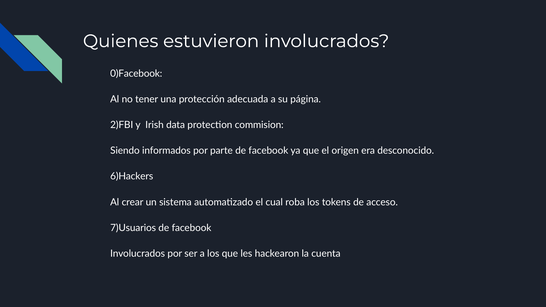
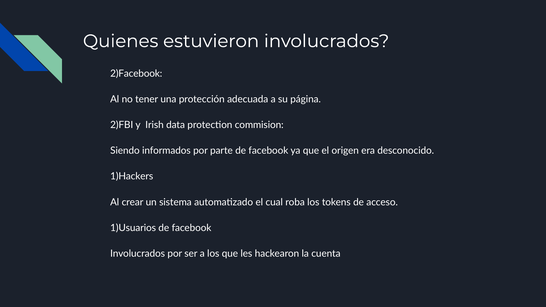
0)Facebook: 0)Facebook -> 2)Facebook
6)Hackers: 6)Hackers -> 1)Hackers
7)Usuarios: 7)Usuarios -> 1)Usuarios
